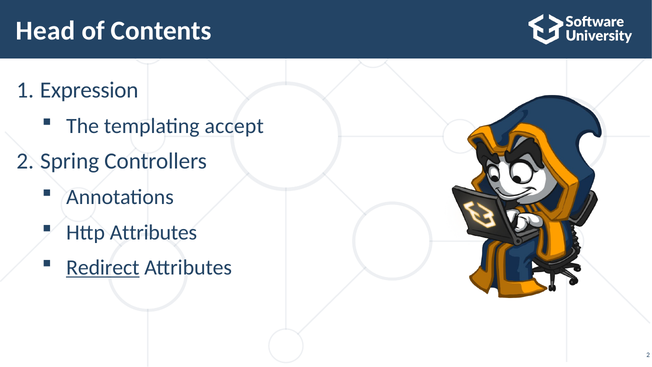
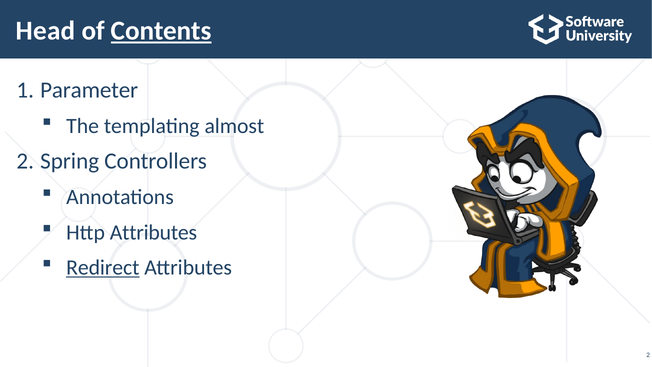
Contents underline: none -> present
Expression: Expression -> Parameter
accept: accept -> almost
